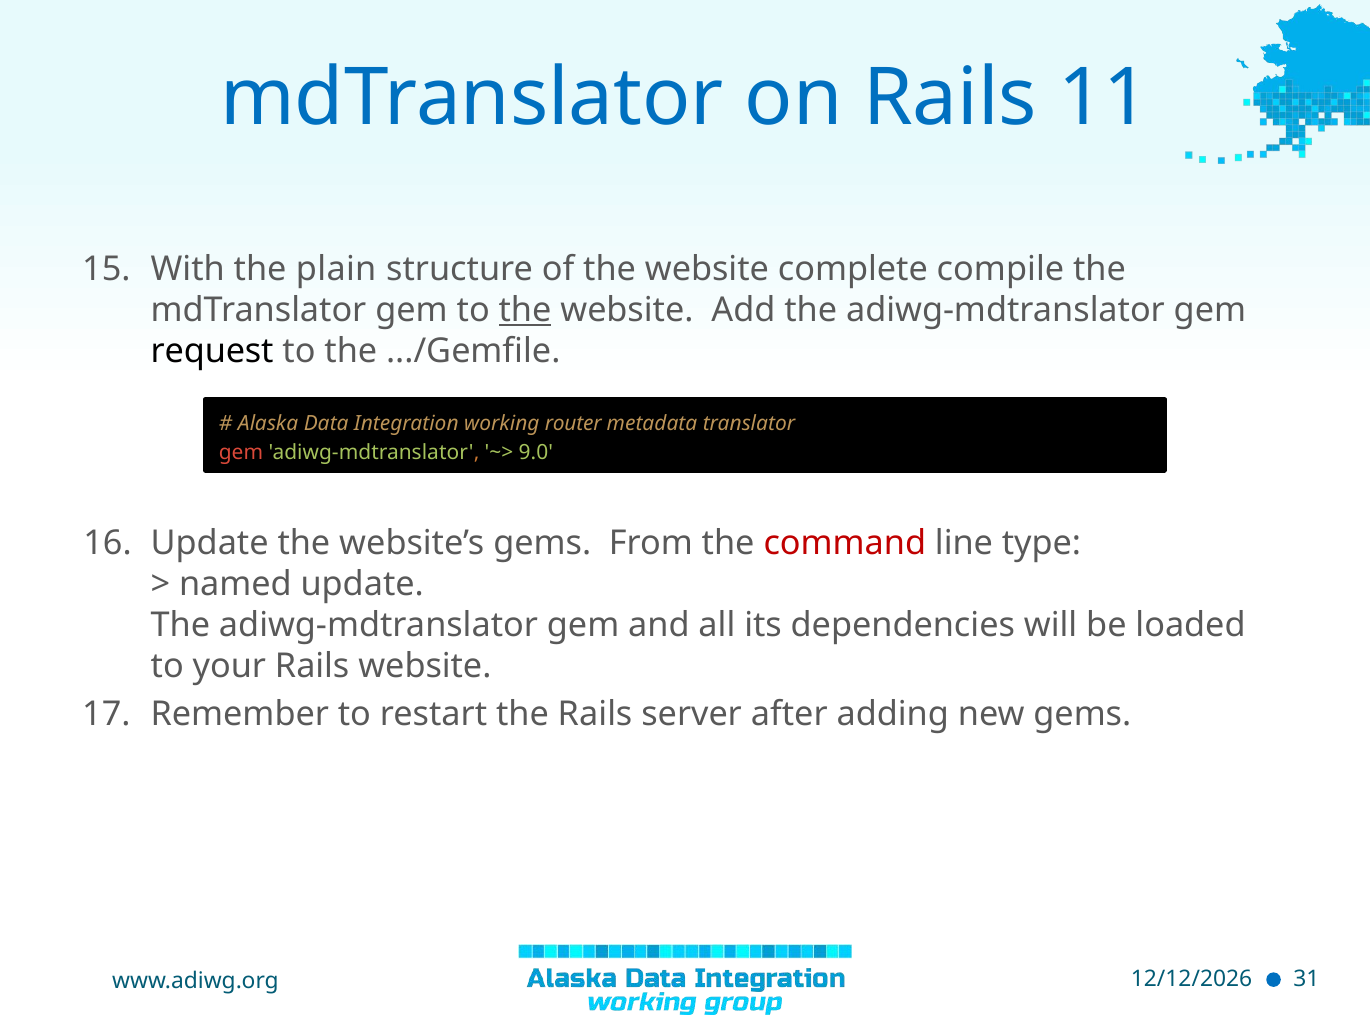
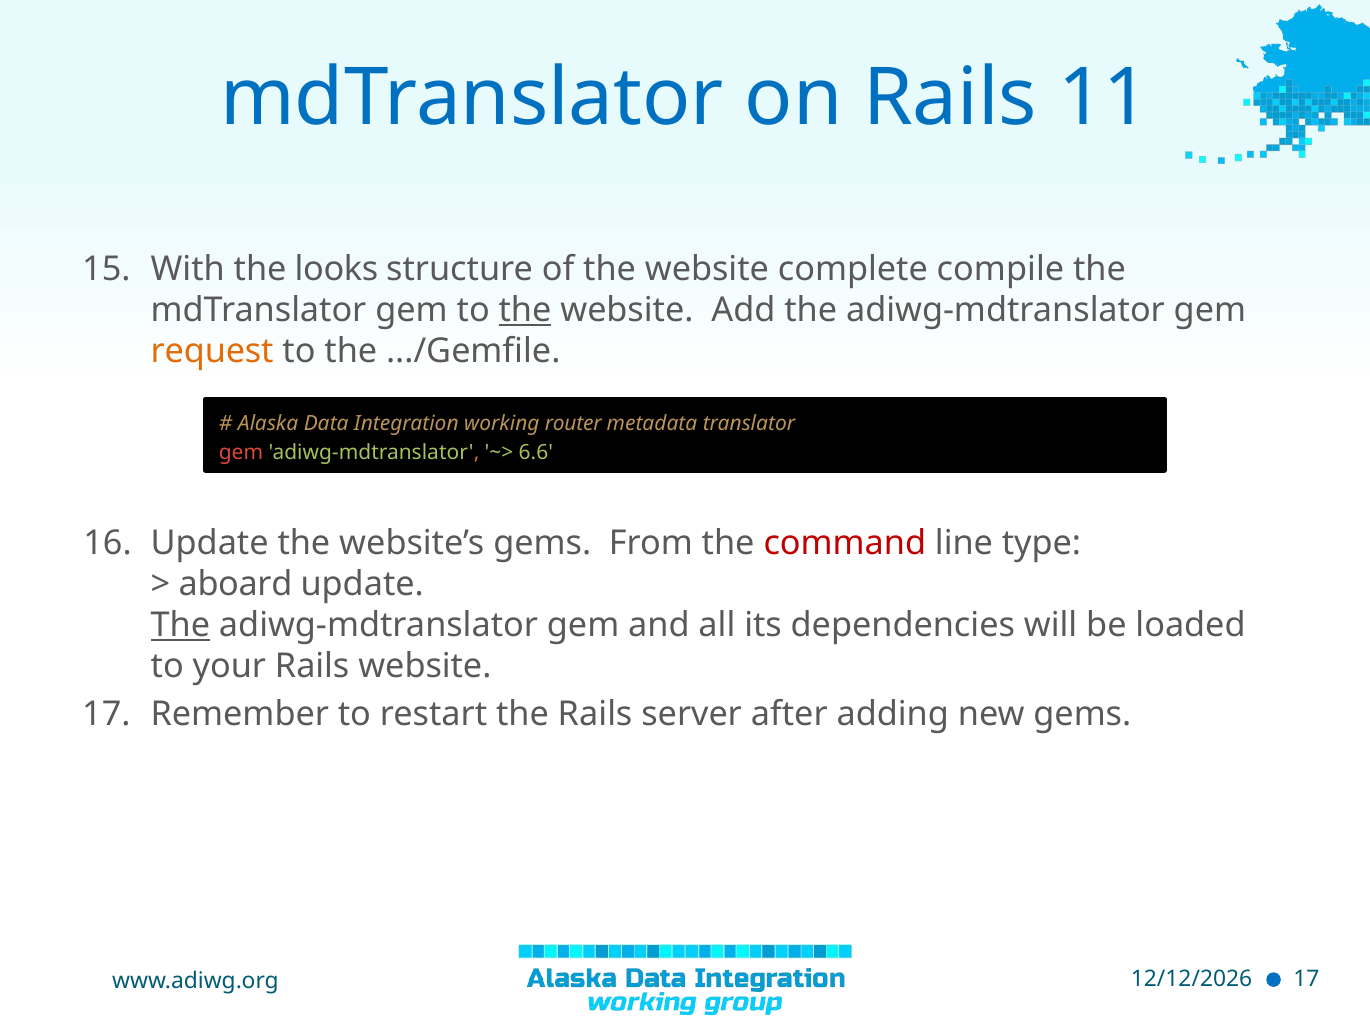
plain: plain -> looks
request colour: black -> orange
9.0: 9.0 -> 6.6
named: named -> aboard
The at (180, 626) underline: none -> present
www.adiwg.org 31: 31 -> 17
